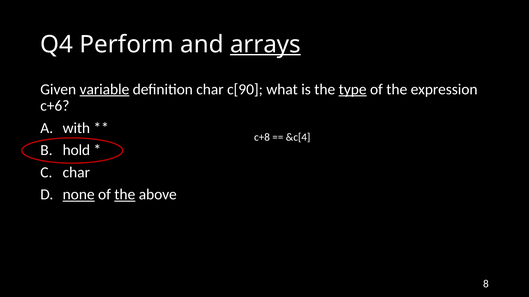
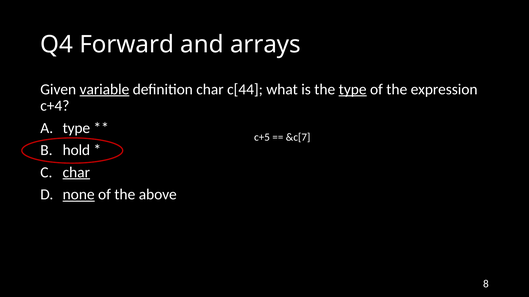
Perform: Perform -> Forward
arrays underline: present -> none
c[90: c[90 -> c[44
c+6: c+6 -> c+4
with at (76, 128): with -> type
c+8: c+8 -> c+5
&c[4: &c[4 -> &c[7
char at (76, 173) underline: none -> present
the at (125, 195) underline: present -> none
